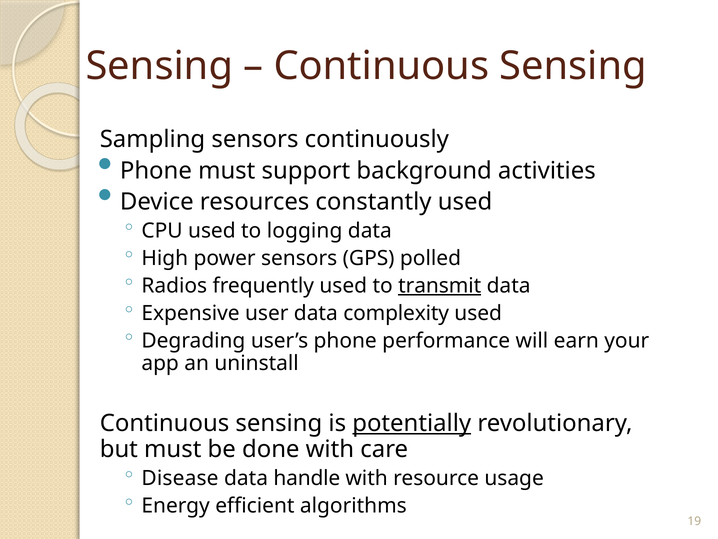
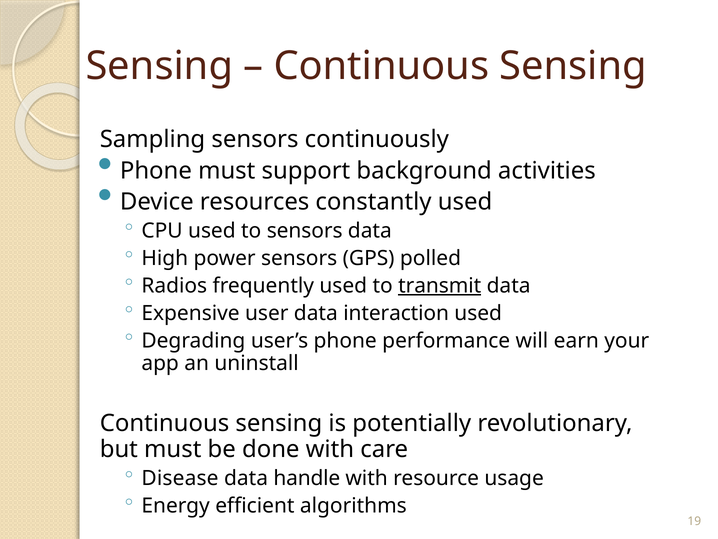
to logging: logging -> sensors
complexity: complexity -> interaction
potentially underline: present -> none
